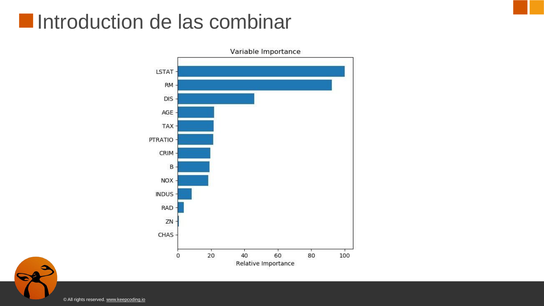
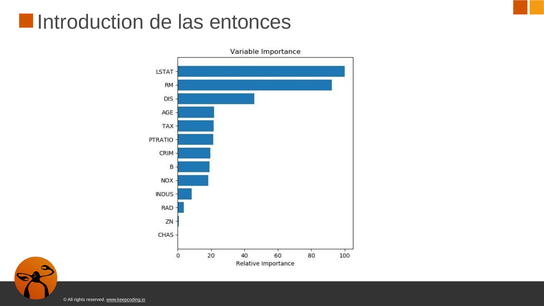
combinar: combinar -> entonces
